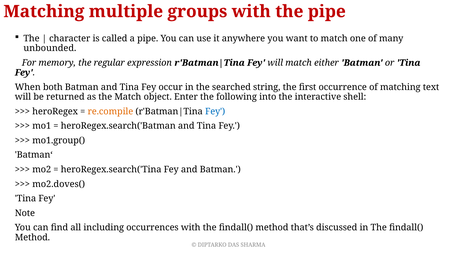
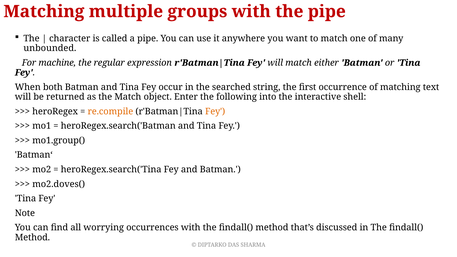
memory: memory -> machine
Fey at (215, 111) colour: blue -> orange
including: including -> worrying
